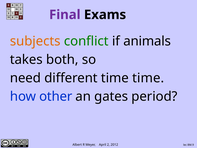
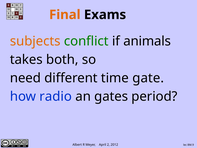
Final colour: purple -> orange
time time: time -> gate
other: other -> radio
